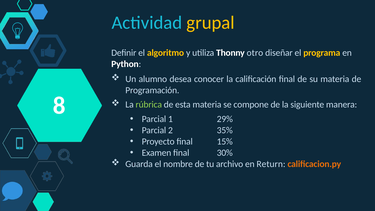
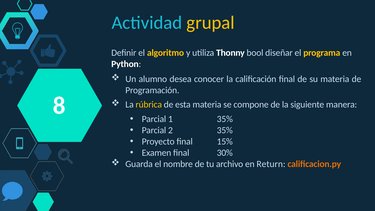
otro: otro -> bool
rúbrica colour: light green -> yellow
1 29%: 29% -> 35%
